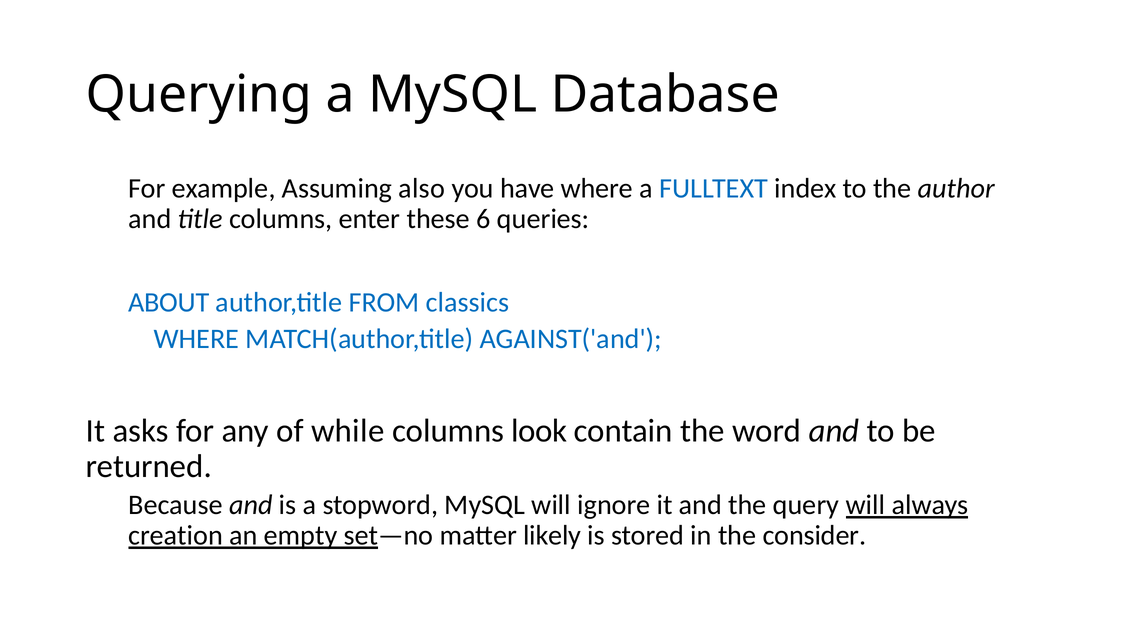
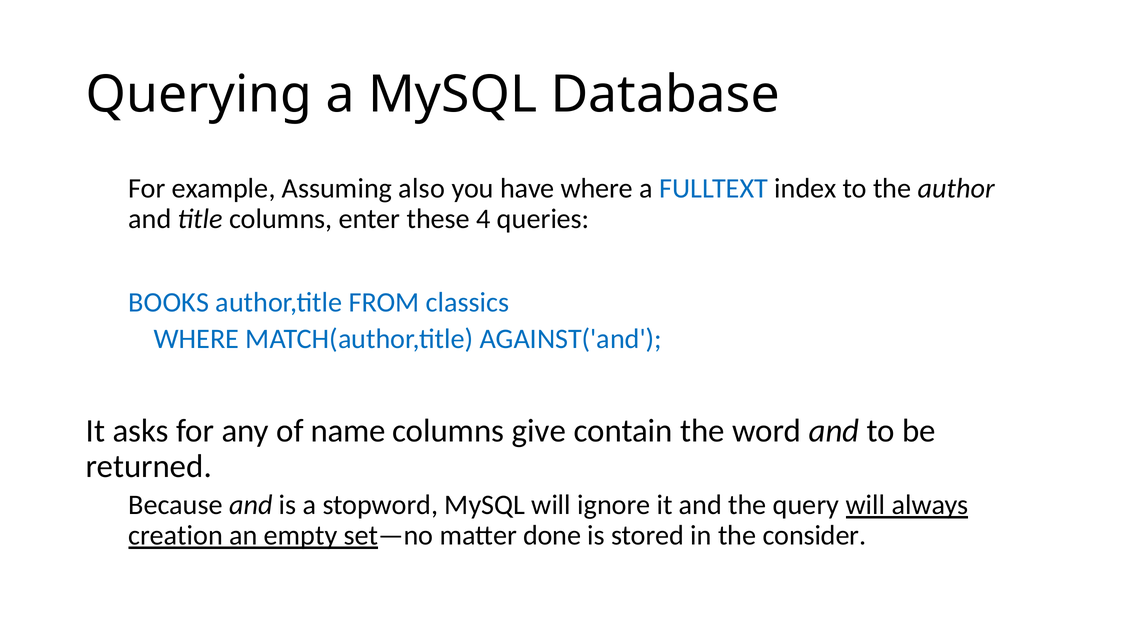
6: 6 -> 4
ABOUT: ABOUT -> BOOKS
while: while -> name
look: look -> give
likely: likely -> done
